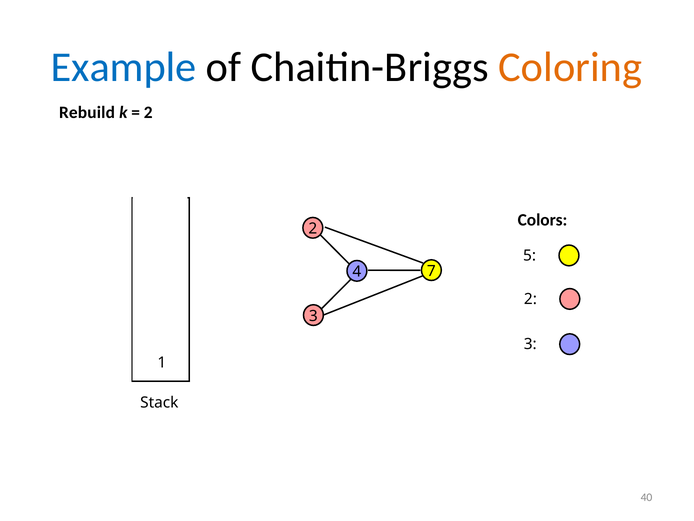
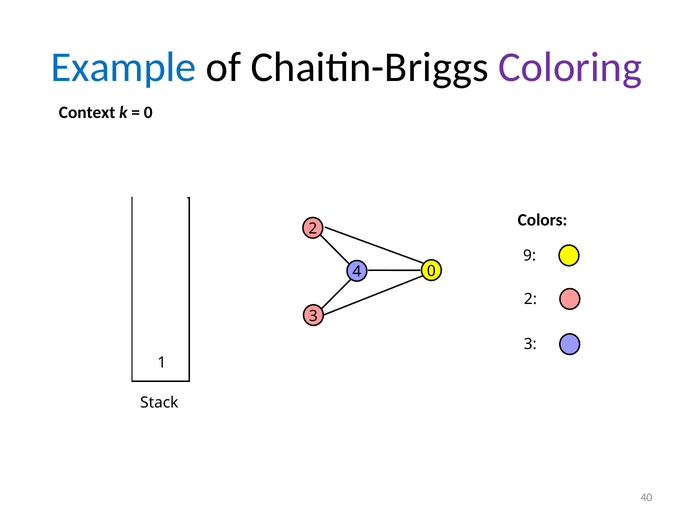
Coloring colour: orange -> purple
Rebuild: Rebuild -> Context
2 at (148, 112): 2 -> 0
5: 5 -> 9
4 7: 7 -> 0
